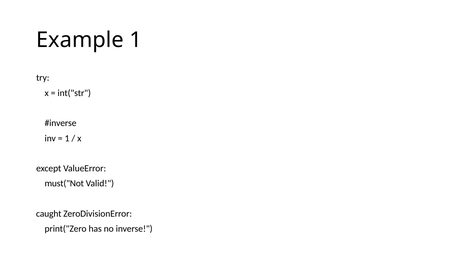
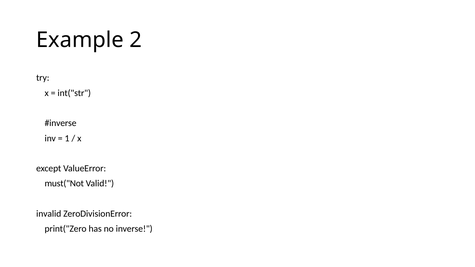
Example 1: 1 -> 2
caught: caught -> invalid
